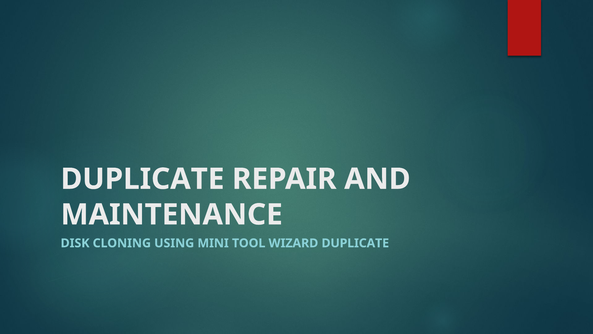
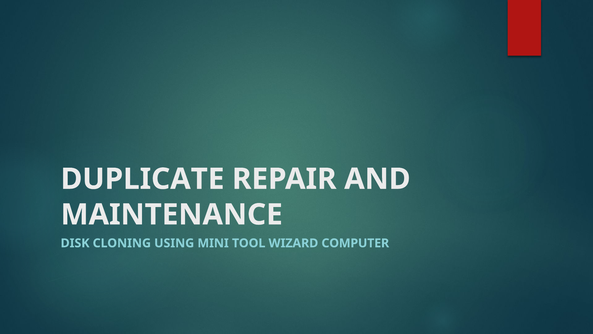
WIZARD DUPLICATE: DUPLICATE -> COMPUTER
